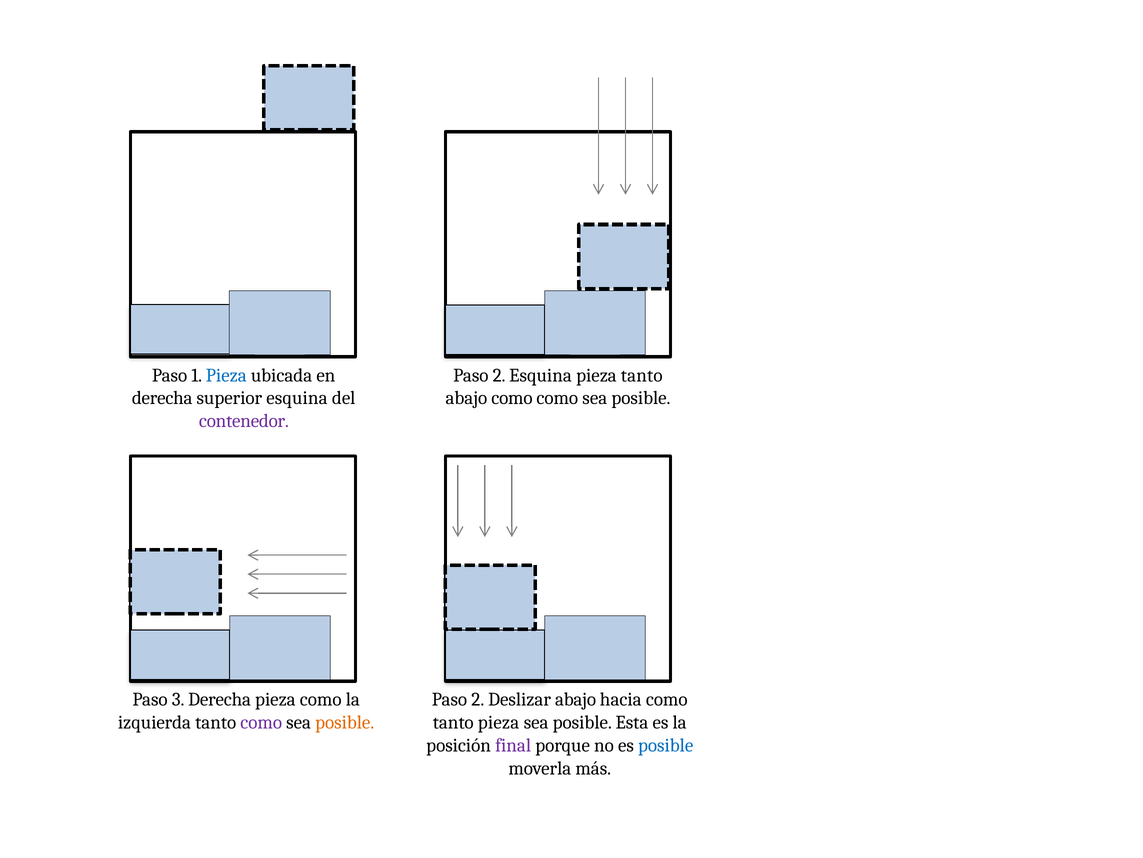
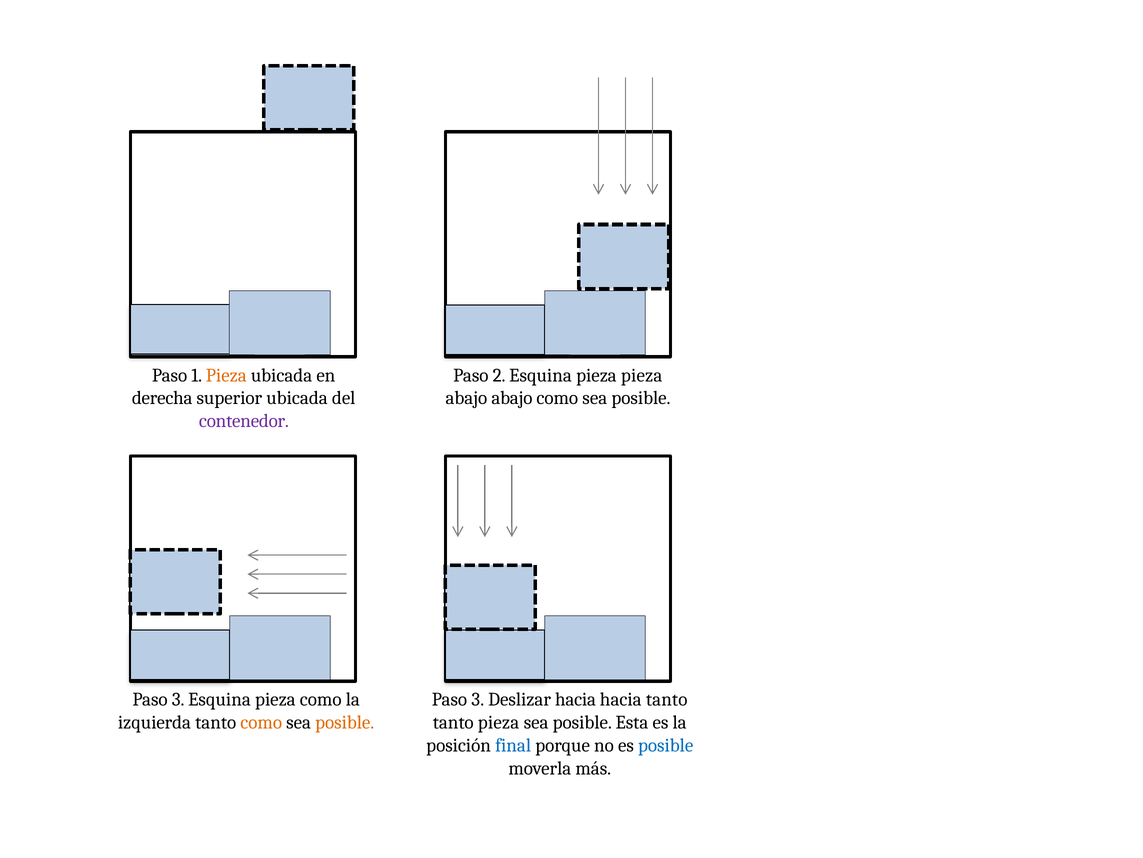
Pieza at (226, 375) colour: blue -> orange
pieza tanto: tanto -> pieza
superior esquina: esquina -> ubicada
abajo como: como -> abajo
3 Derecha: Derecha -> Esquina
2 at (478, 699): 2 -> 3
Deslizar abajo: abajo -> hacia
hacia como: como -> tanto
como at (261, 722) colour: purple -> orange
final colour: purple -> blue
